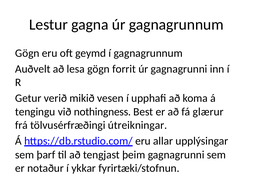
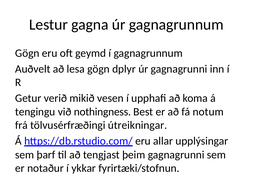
forrit: forrit -> dplyr
glærur: glærur -> notum
